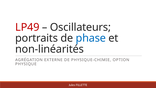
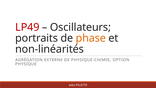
phase colour: blue -> orange
